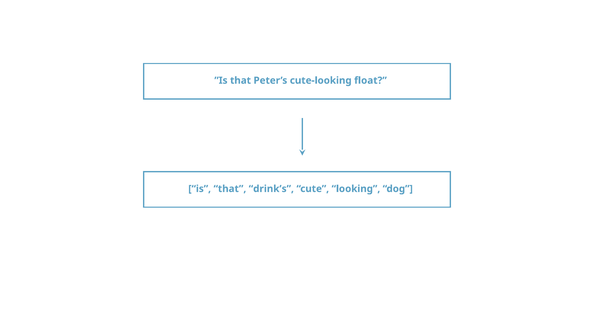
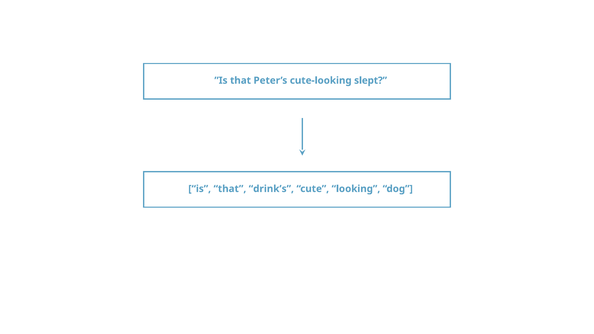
float: float -> slept
